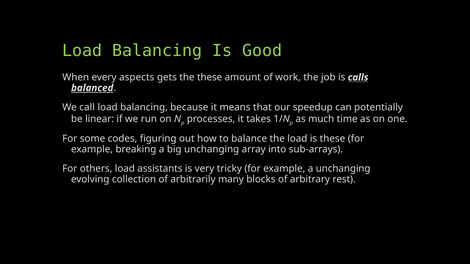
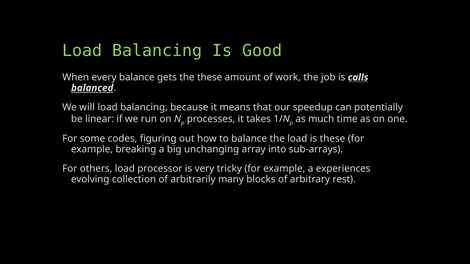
every aspects: aspects -> balance
call: call -> will
assistants: assistants -> processor
a unchanging: unchanging -> experiences
